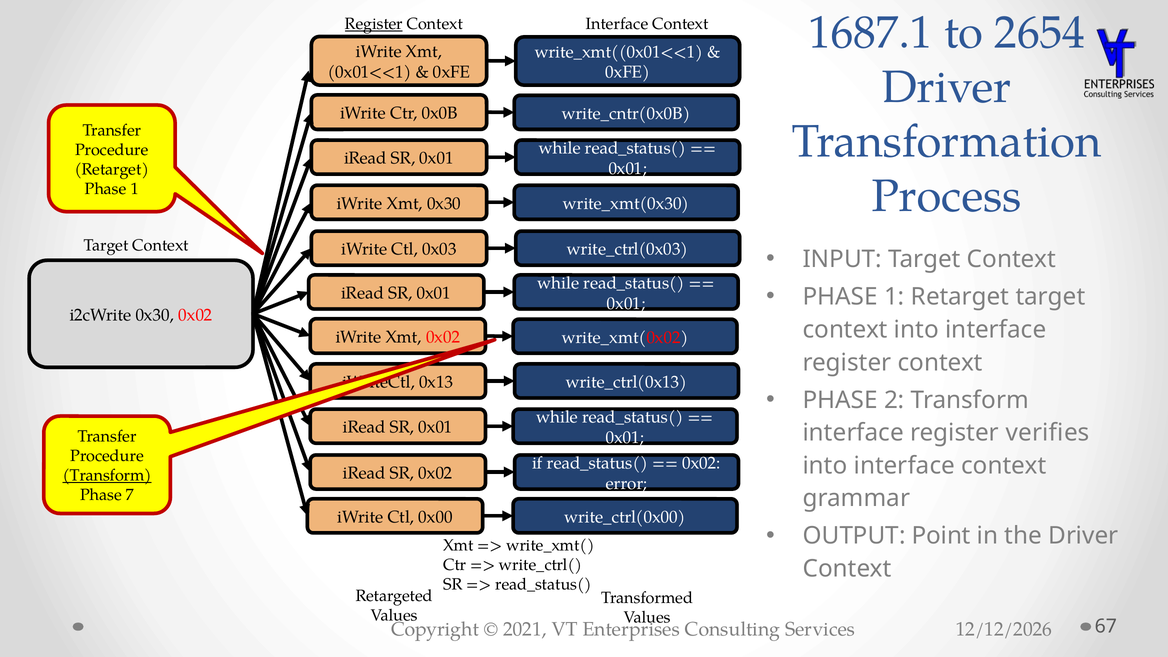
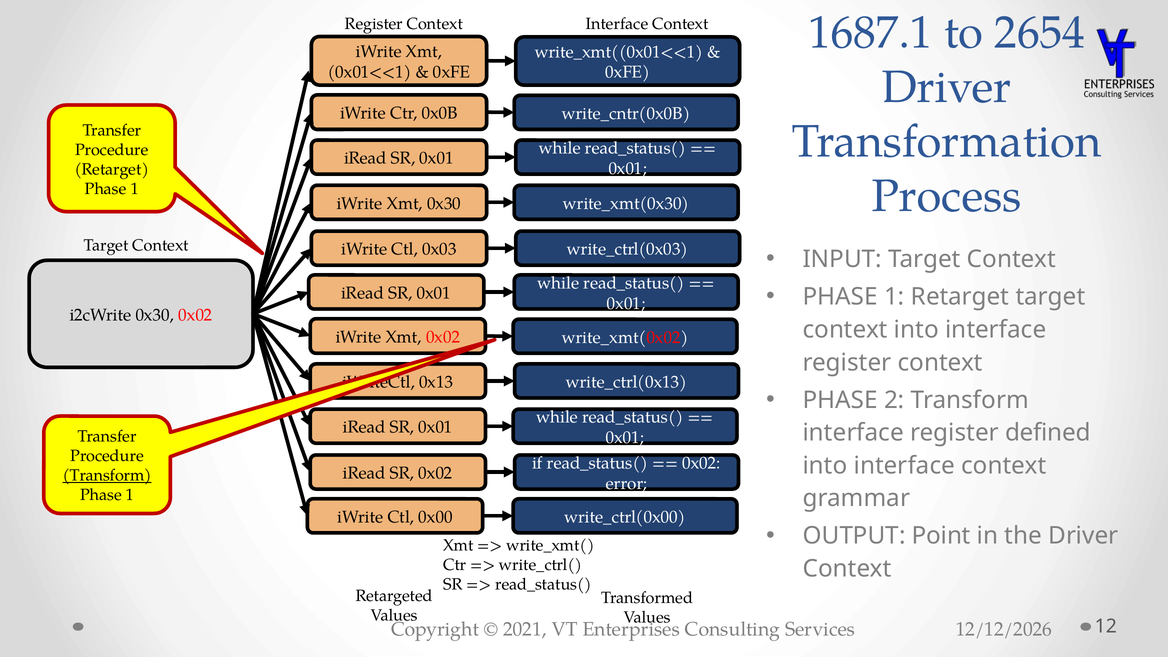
Register at (374, 24) underline: present -> none
verifies: verifies -> defined
7 at (130, 495): 7 -> 1
67: 67 -> 12
